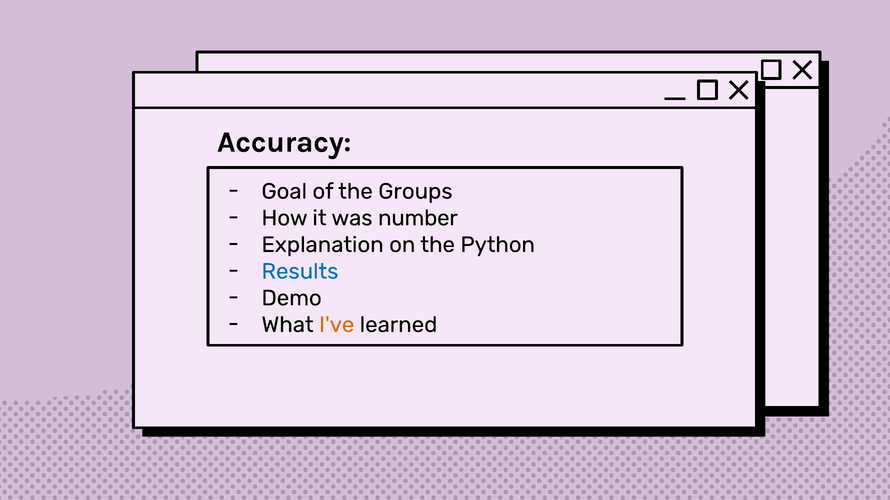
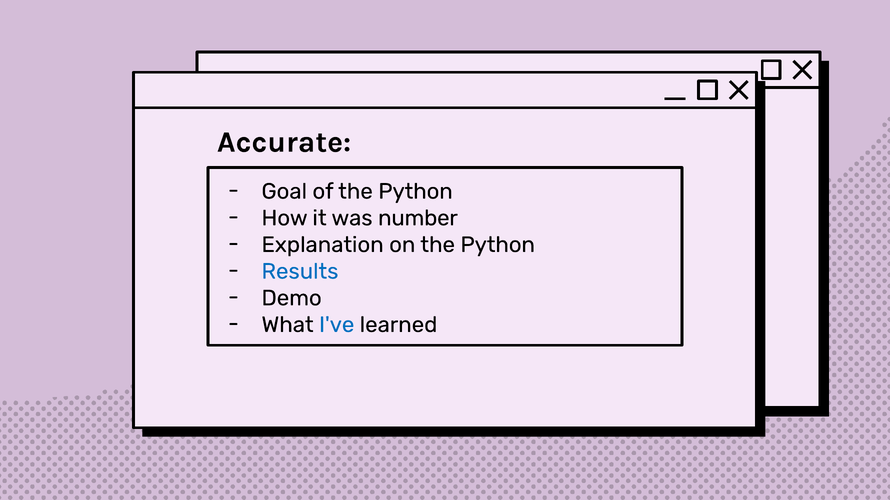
Accuracy: Accuracy -> Accurate
of the Groups: Groups -> Python
I've colour: orange -> blue
